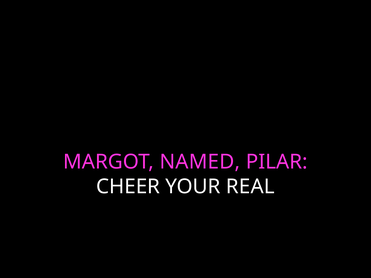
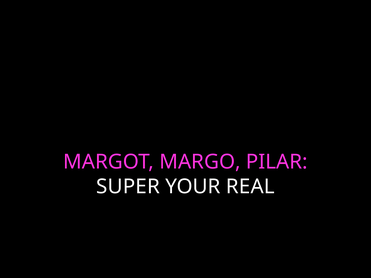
NAMED: NAMED -> MARGO
CHEER: CHEER -> SUPER
